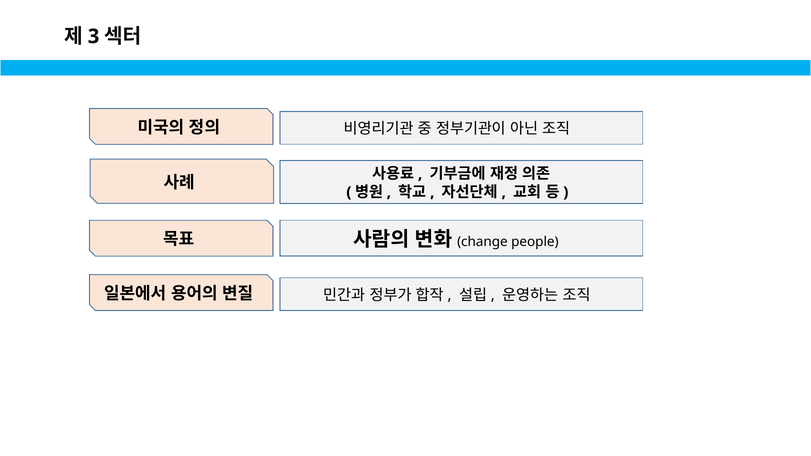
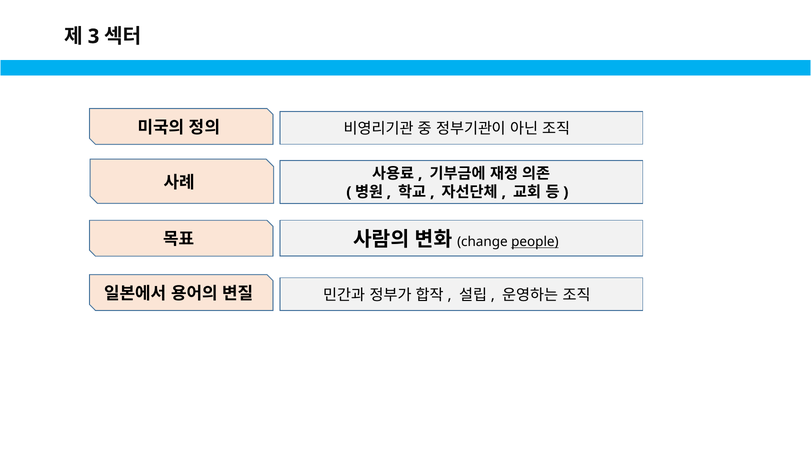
people underline: none -> present
